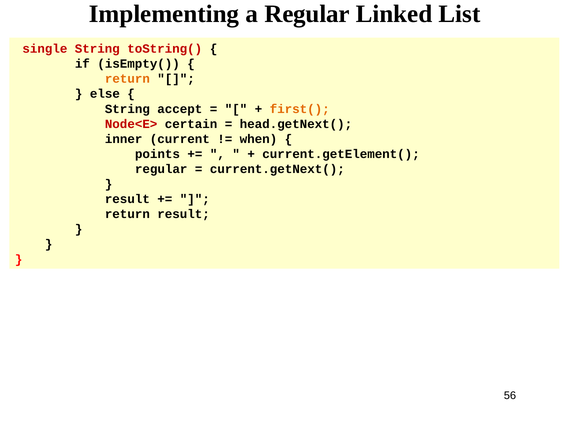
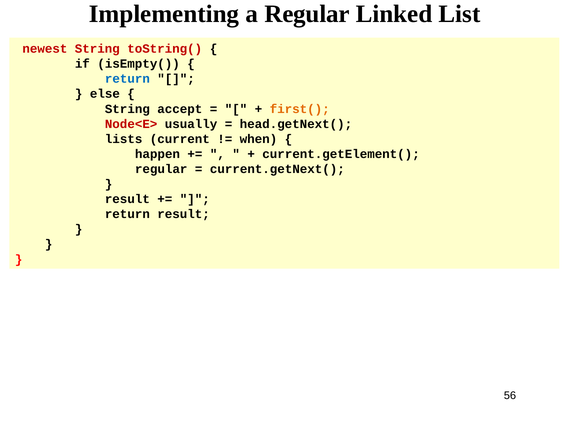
single: single -> newest
return at (127, 79) colour: orange -> blue
certain: certain -> usually
inner: inner -> lists
points: points -> happen
